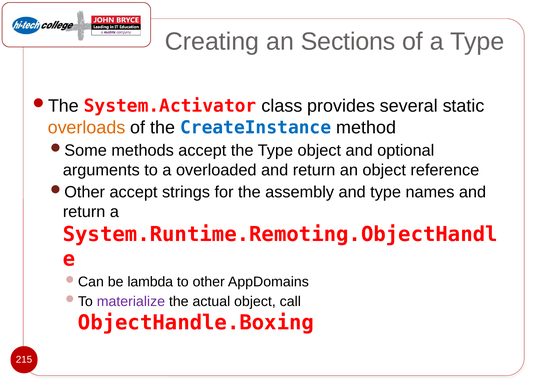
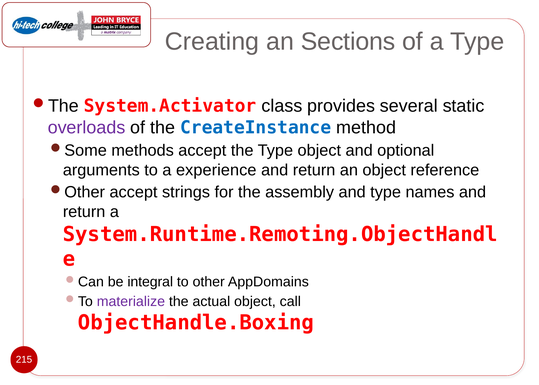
overloads colour: orange -> purple
overloaded: overloaded -> experience
lambda: lambda -> integral
